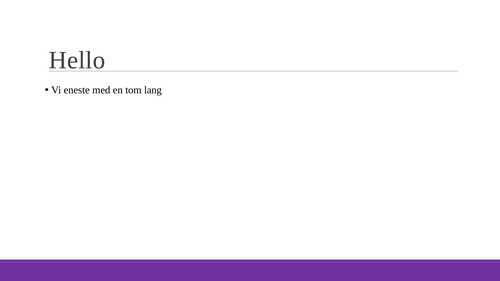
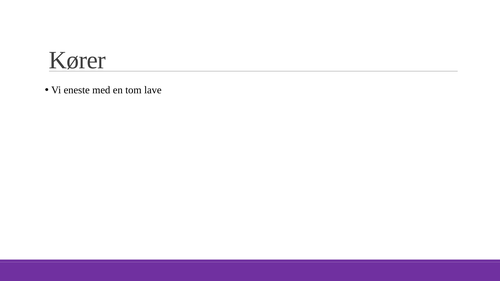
Hello: Hello -> Kører
lang: lang -> lave
